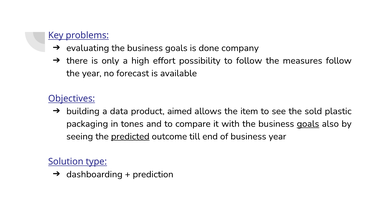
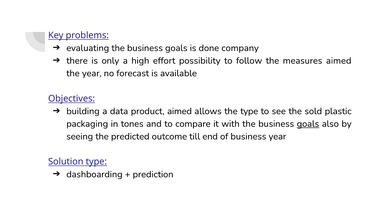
measures follow: follow -> aimed
the item: item -> type
predicted underline: present -> none
